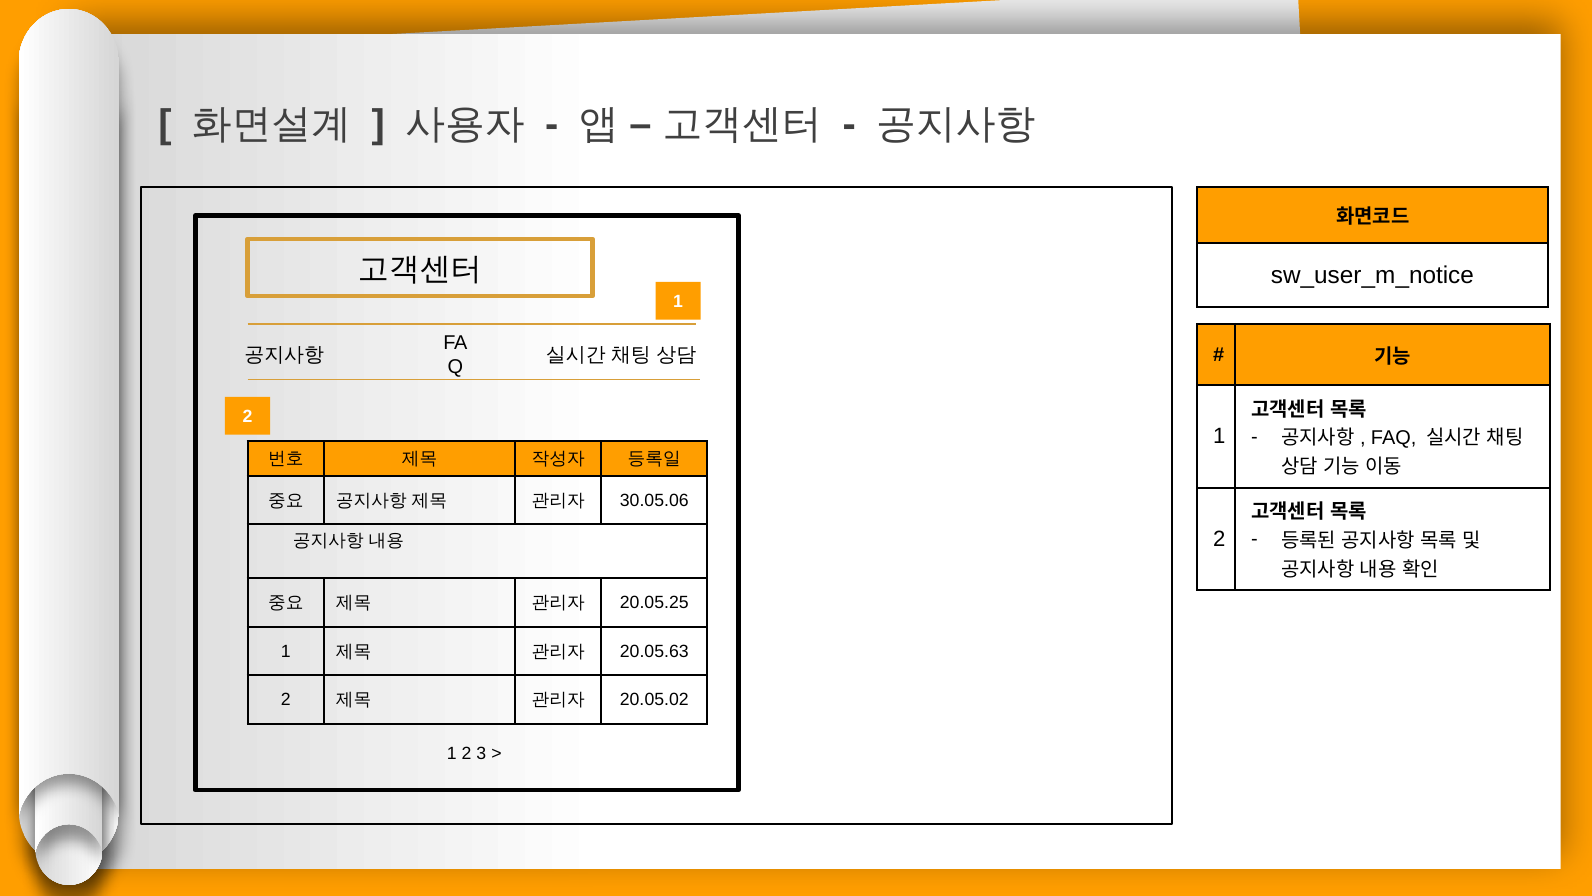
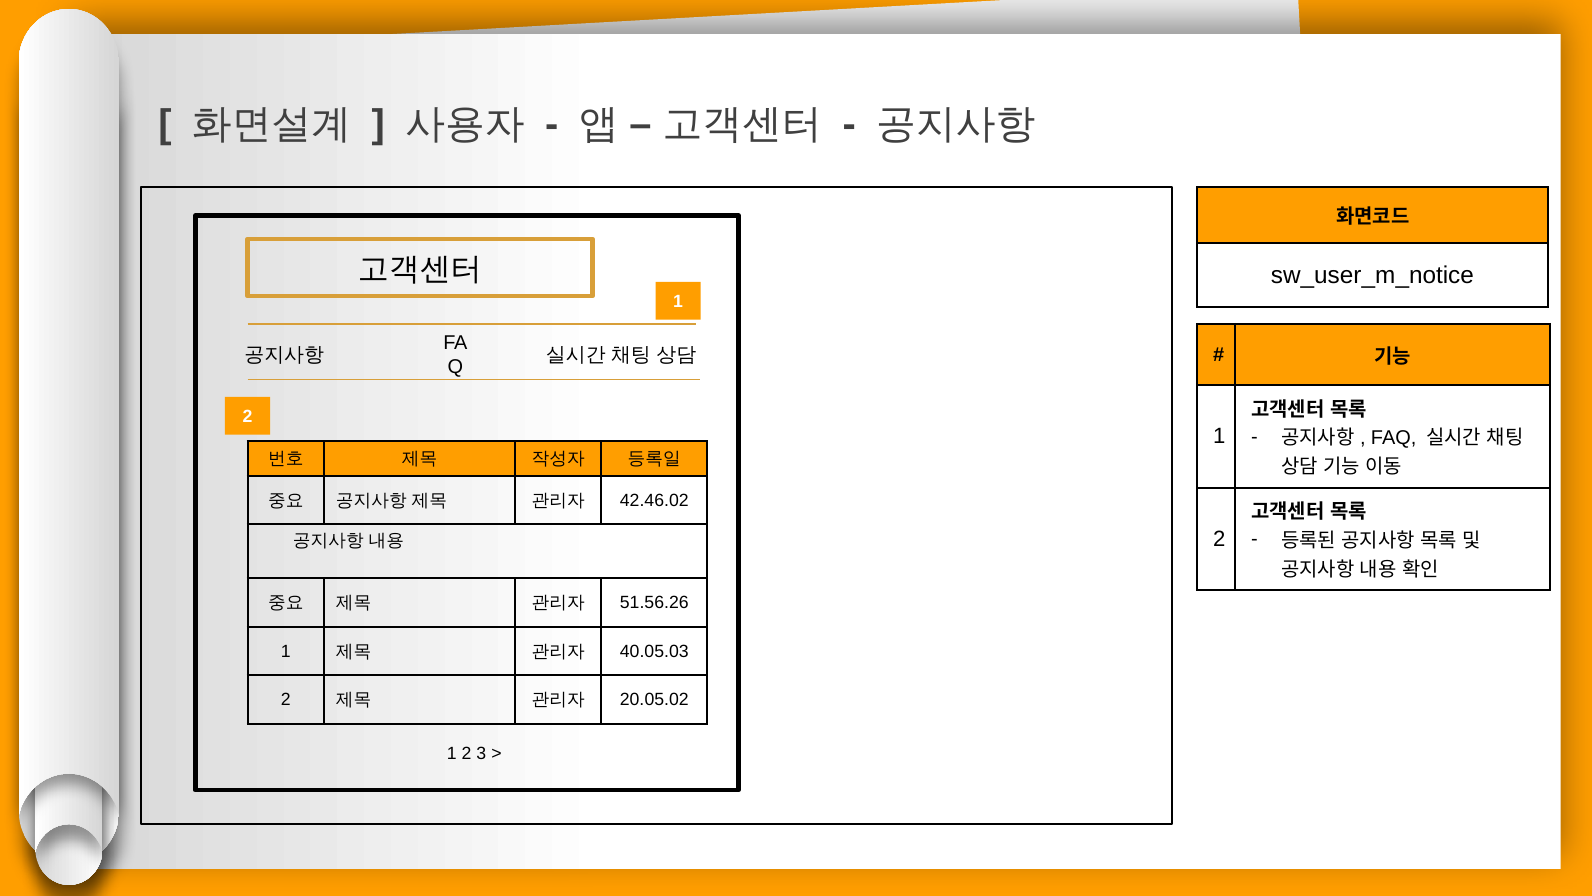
30.05.06: 30.05.06 -> 42.46.02
20.05.25: 20.05.25 -> 51.56.26
20.05.63: 20.05.63 -> 40.05.03
